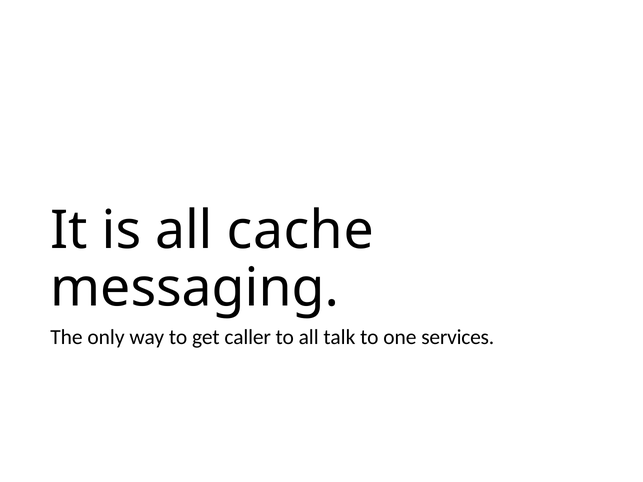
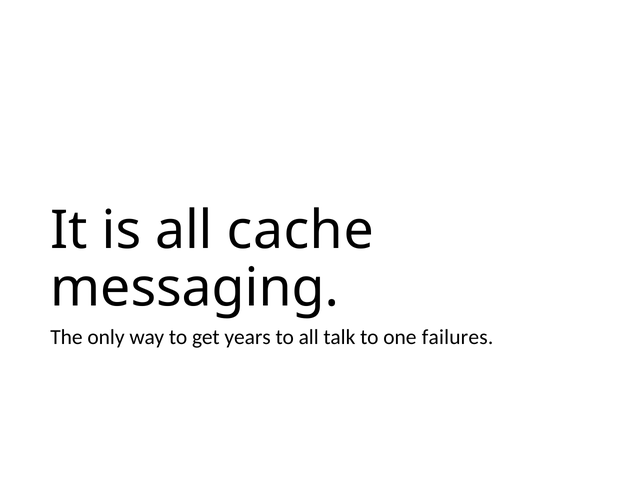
caller: caller -> years
services: services -> failures
